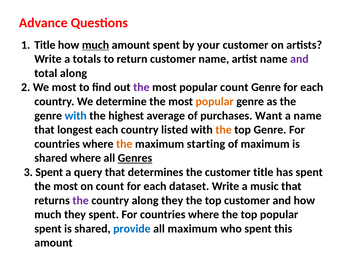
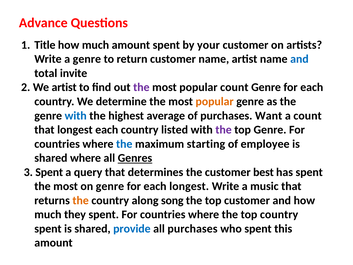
much at (96, 45) underline: present -> none
a totals: totals -> genre
and at (299, 59) colour: purple -> blue
total along: along -> invite
We most: most -> artist
a name: name -> count
the at (224, 130) colour: orange -> purple
the at (124, 144) colour: orange -> blue
of maximum: maximum -> employee
customer title: title -> best
on count: count -> genre
each dataset: dataset -> longest
the at (81, 200) colour: purple -> orange
along they: they -> song
top popular: popular -> country
all maximum: maximum -> purchases
